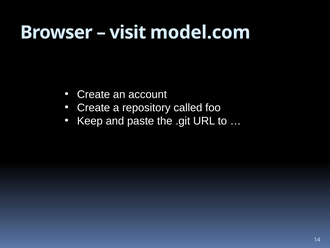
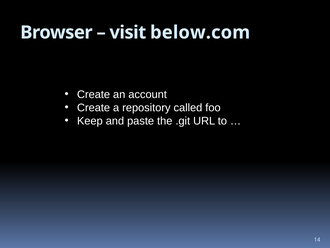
model.com: model.com -> below.com
